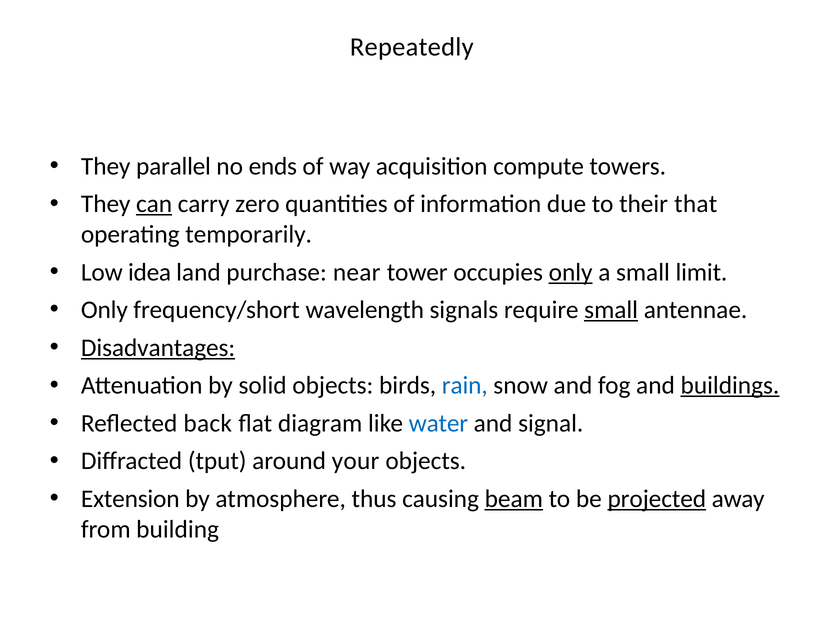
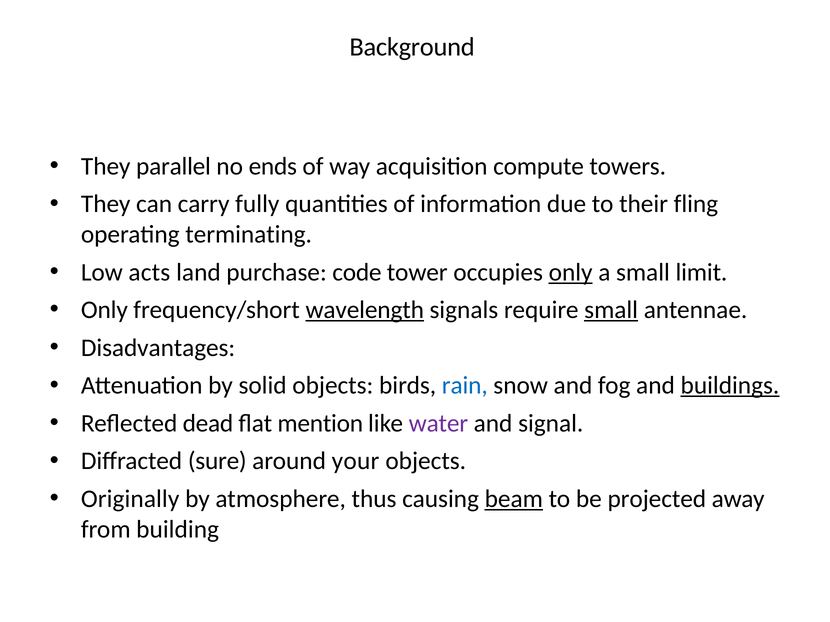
Repeatedly: Repeatedly -> Background
can underline: present -> none
zero: zero -> fully
that: that -> fling
temporarily: temporarily -> terminating
idea: idea -> acts
near: near -> code
wavelength underline: none -> present
Disadvantages underline: present -> none
back: back -> dead
diagram: diagram -> mention
water colour: blue -> purple
tput: tput -> sure
Extension: Extension -> Originally
projected underline: present -> none
